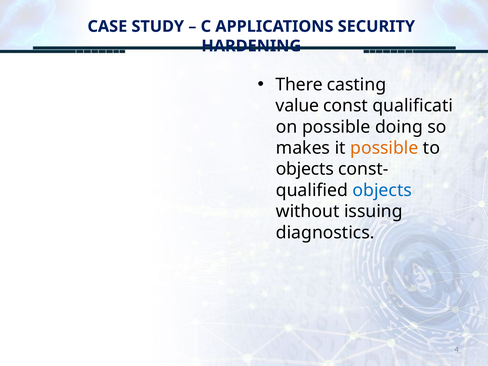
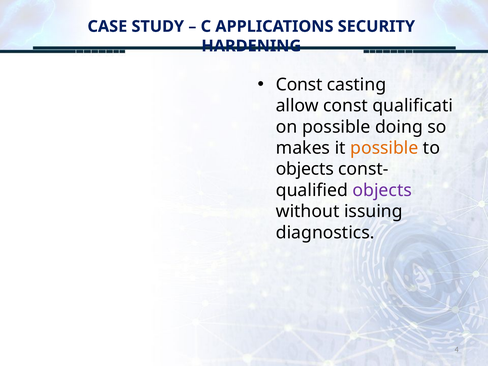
There at (299, 85): There -> Const
value: value -> allow
objects at (382, 190) colour: blue -> purple
